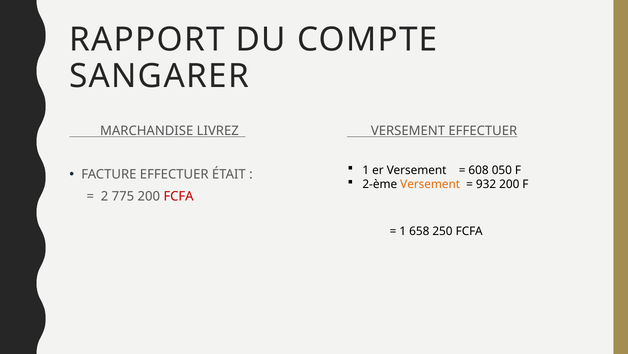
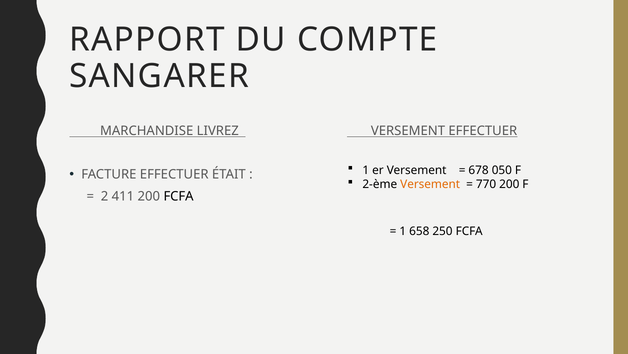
608: 608 -> 678
932: 932 -> 770
775: 775 -> 411
FCFA at (179, 196) colour: red -> black
